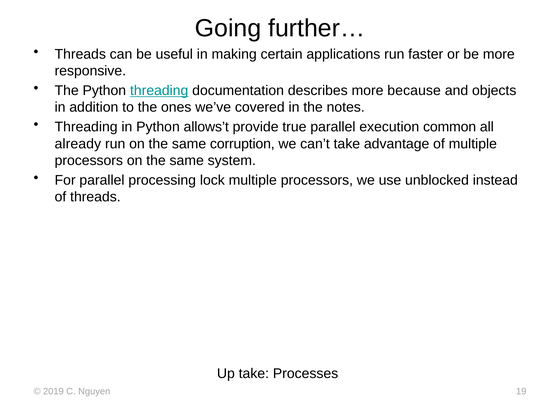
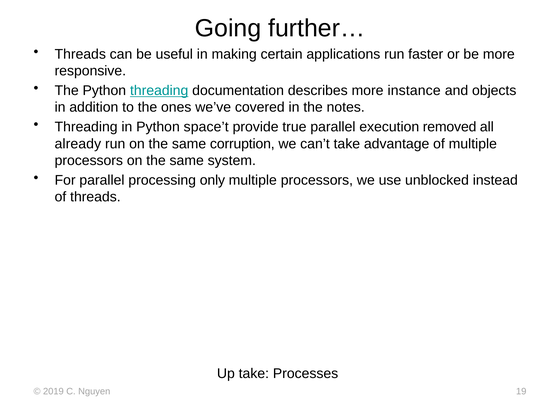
because: because -> instance
allows’t: allows’t -> space’t
common: common -> removed
lock: lock -> only
